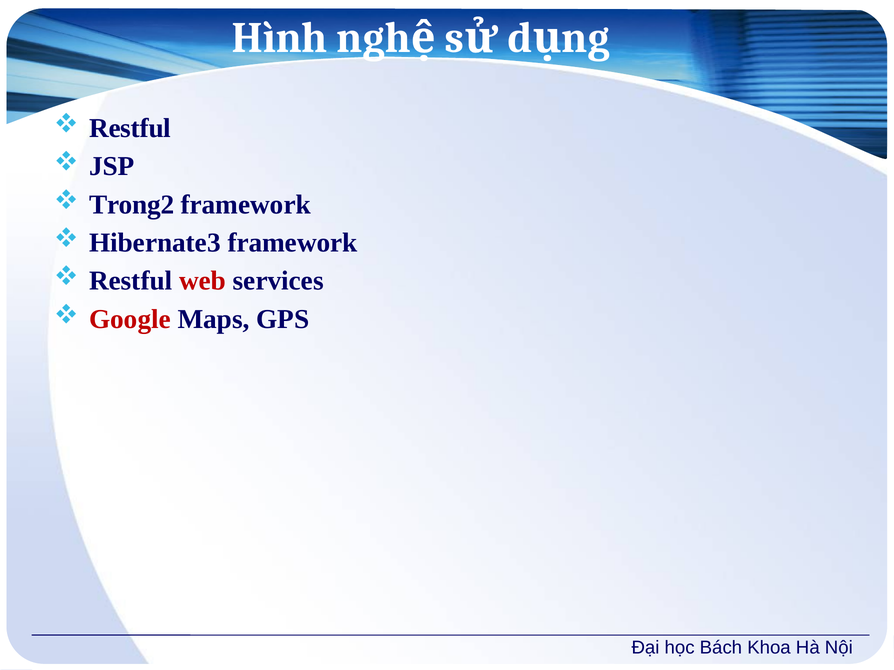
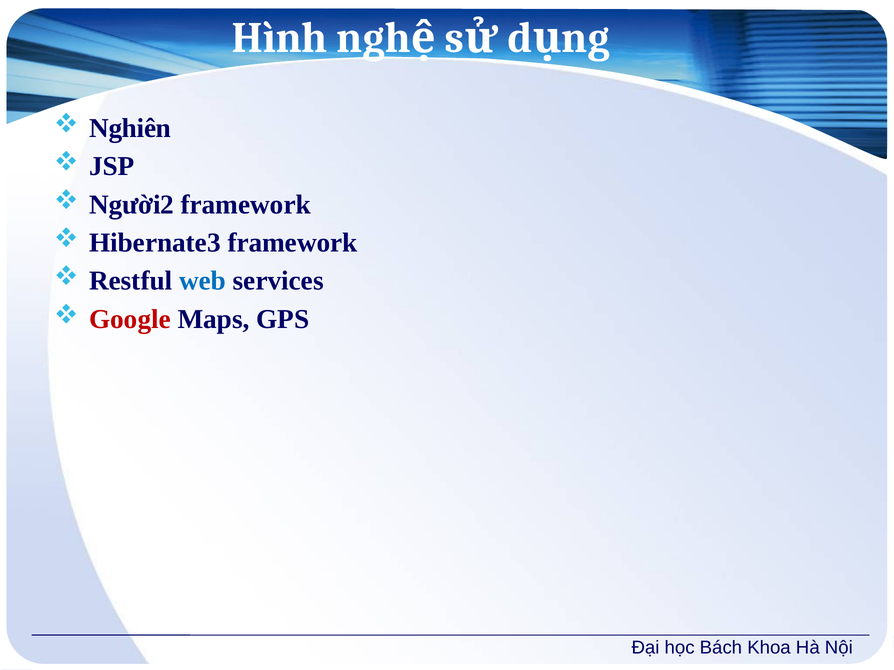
Restful at (130, 128): Restful -> Nghiên
Trong2: Trong2 -> Người2
web colour: red -> blue
